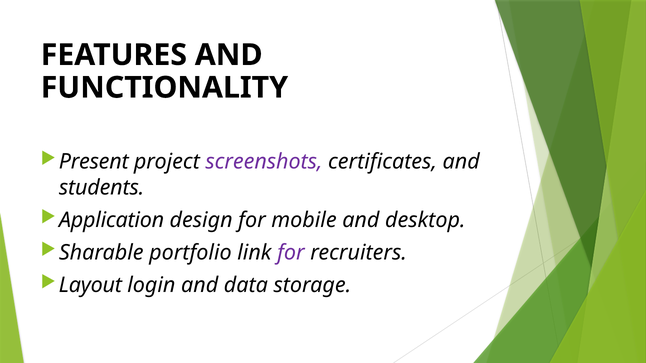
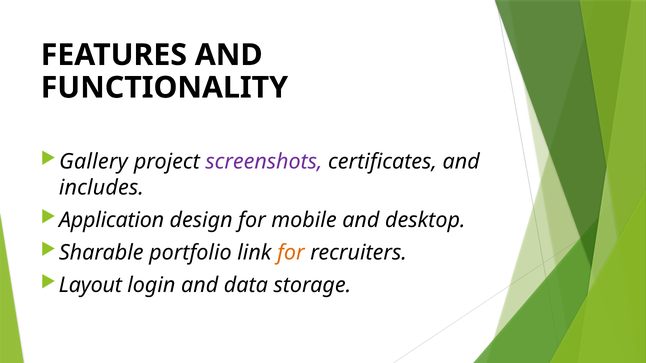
Present: Present -> Gallery
students: students -> includes
for at (291, 253) colour: purple -> orange
